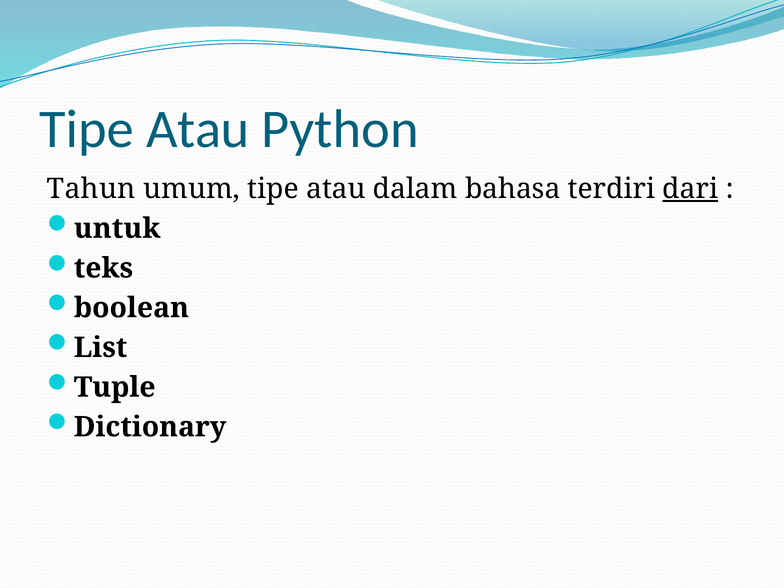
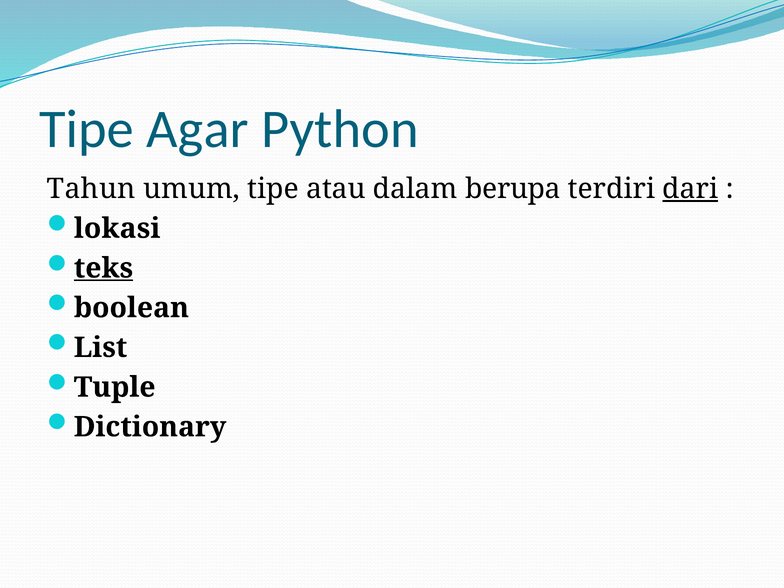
Atau at (198, 129): Atau -> Agar
bahasa: bahasa -> berupa
untuk: untuk -> lokasi
teks underline: none -> present
